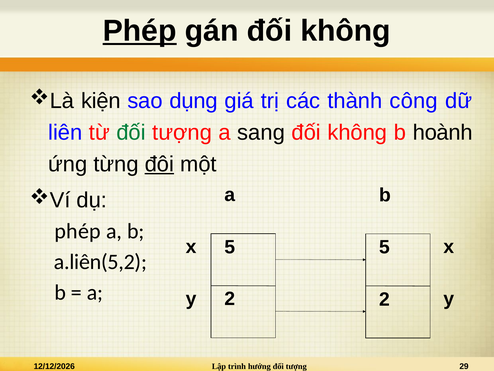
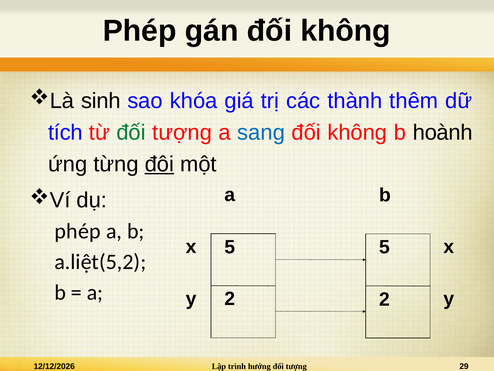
Phép at (140, 31) underline: present -> none
kiện: kiện -> sinh
dụng: dụng -> khóa
công: công -> thêm
liên: liên -> tích
sang colour: black -> blue
a.liên(5,2: a.liên(5,2 -> a.liệt(5,2
